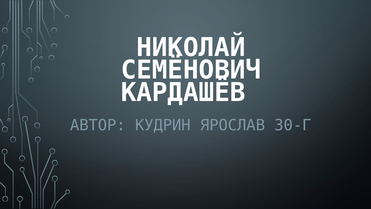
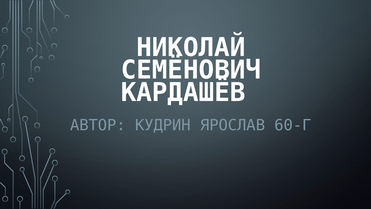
30-Г: 30-Г -> 60-Г
